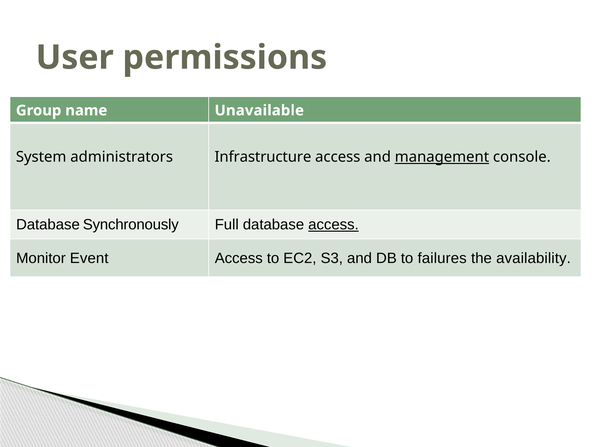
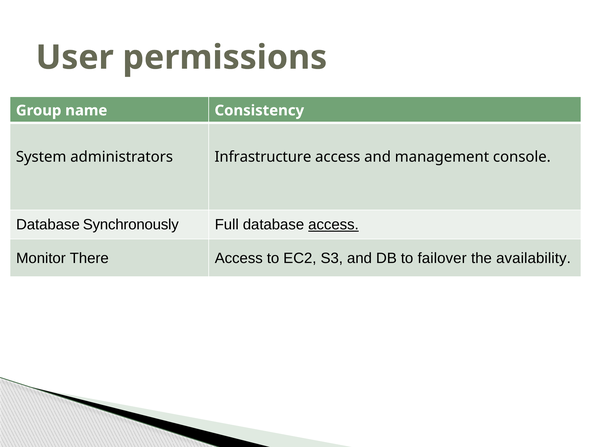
Unavailable: Unavailable -> Consistency
management underline: present -> none
Event: Event -> There
failures: failures -> failover
